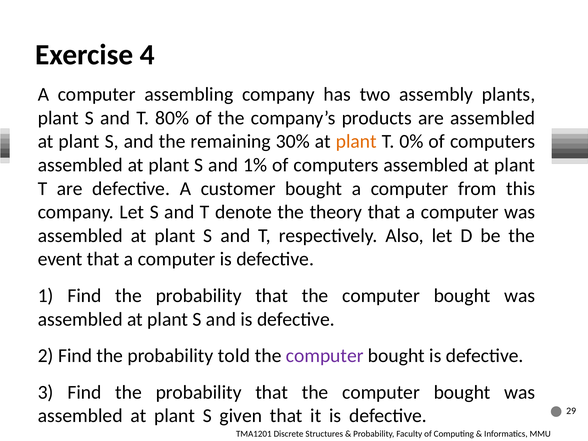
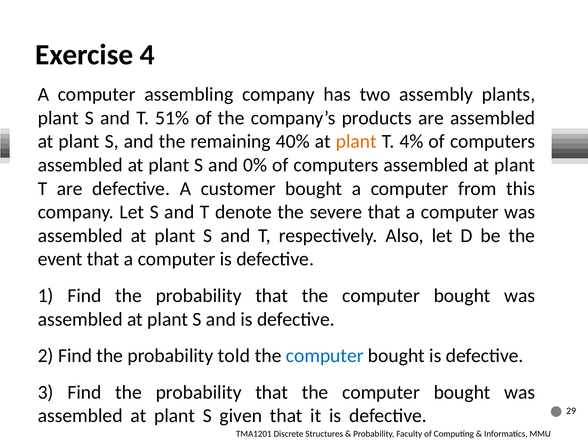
80%: 80% -> 51%
30%: 30% -> 40%
0%: 0% -> 4%
1%: 1% -> 0%
theory: theory -> severe
computer at (325, 356) colour: purple -> blue
